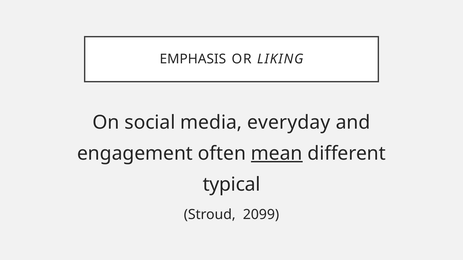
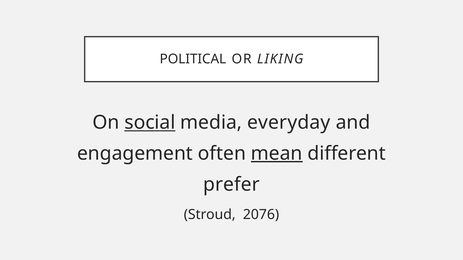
EMPHASIS: EMPHASIS -> POLITICAL
social underline: none -> present
typical: typical -> prefer
2099: 2099 -> 2076
